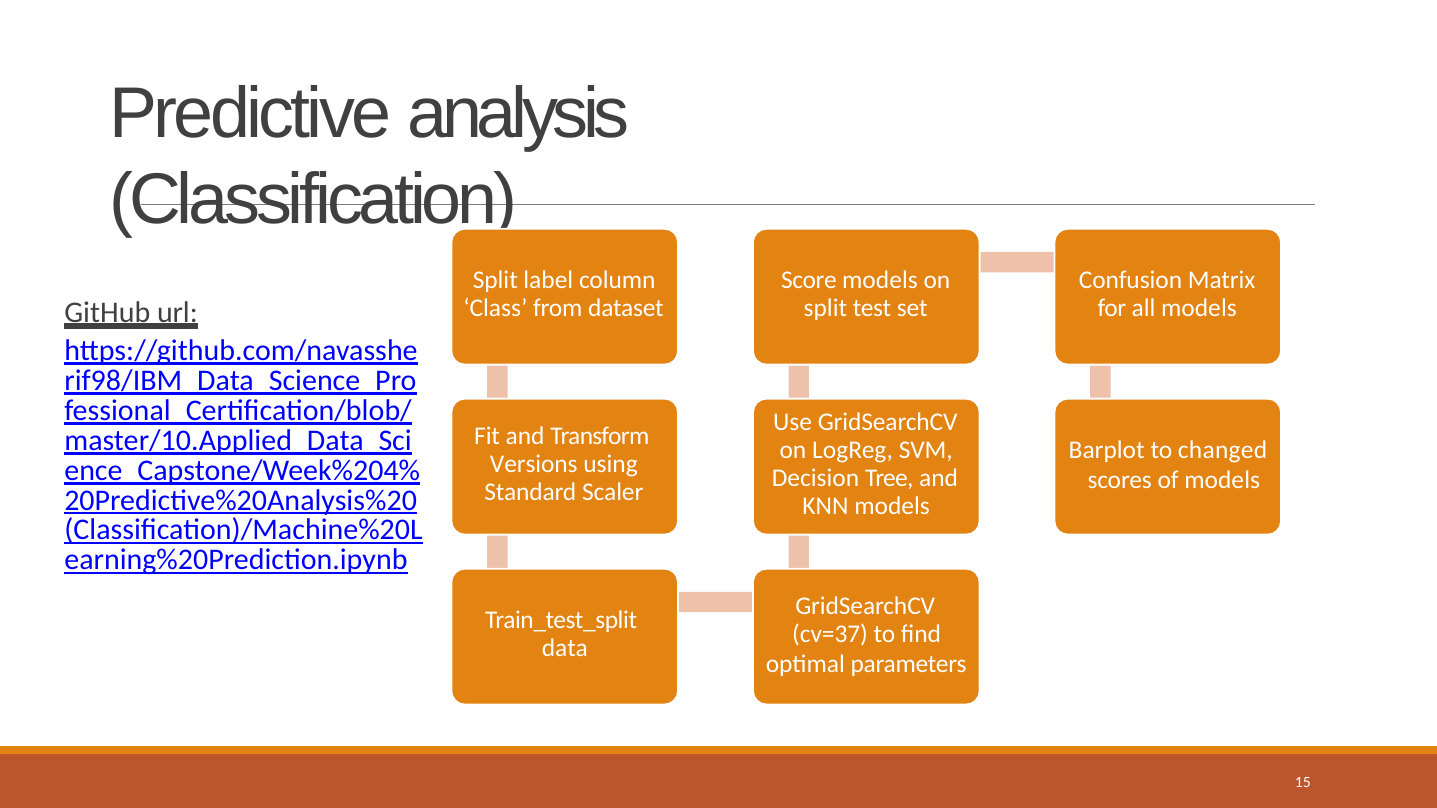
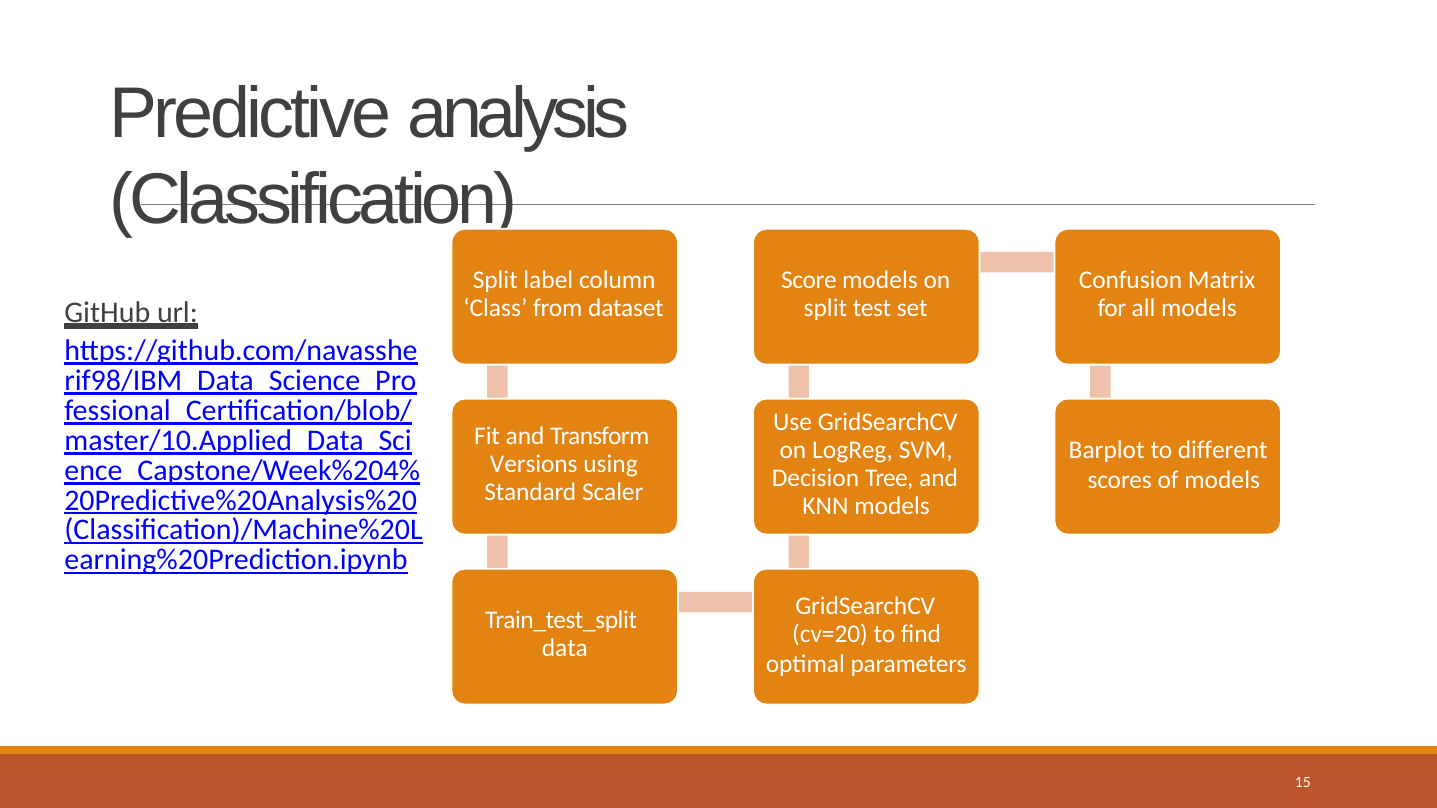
changed: changed -> different
cv=37: cv=37 -> cv=20
